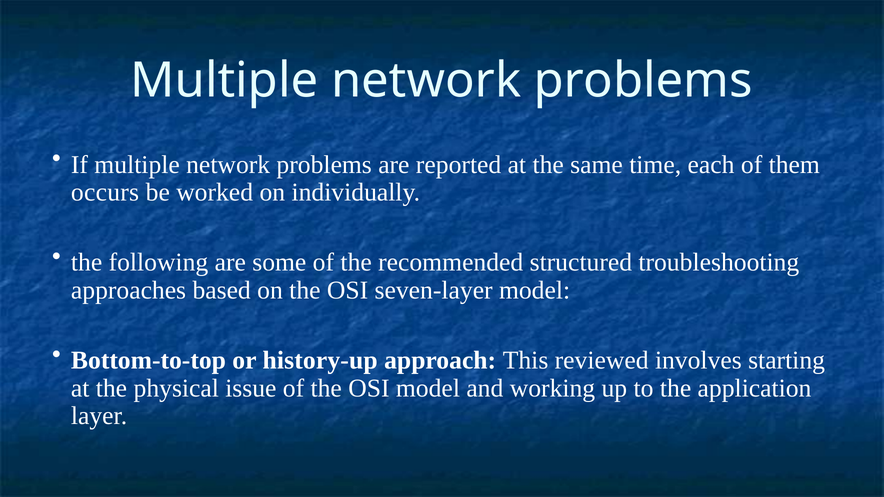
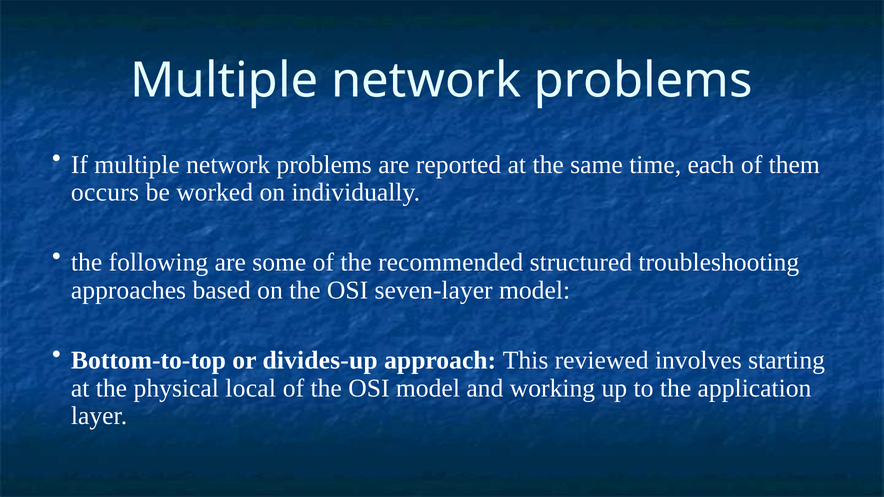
history-up: history-up -> divides-up
issue: issue -> local
